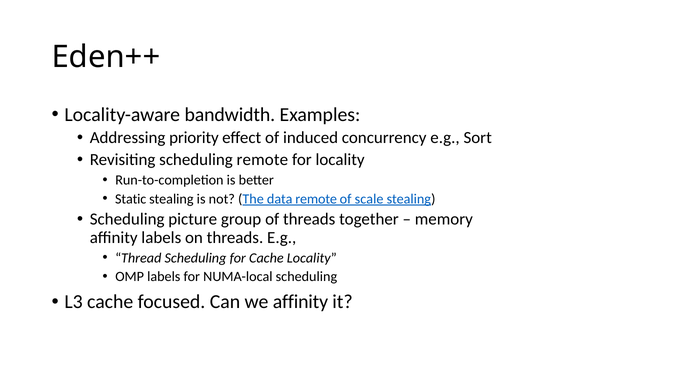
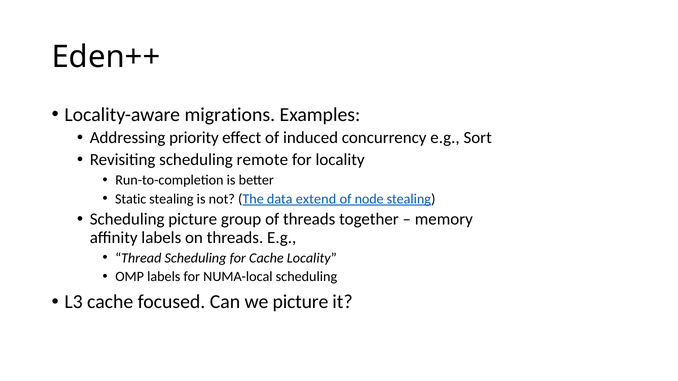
bandwidth: bandwidth -> migrations
data remote: remote -> extend
scale: scale -> node
we affinity: affinity -> picture
